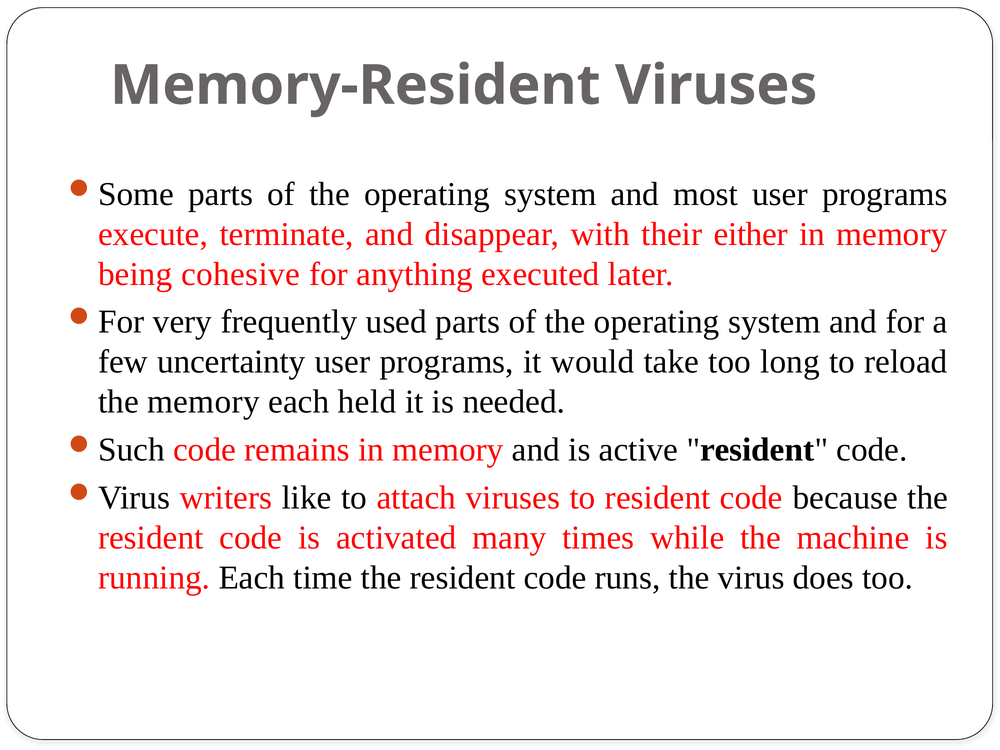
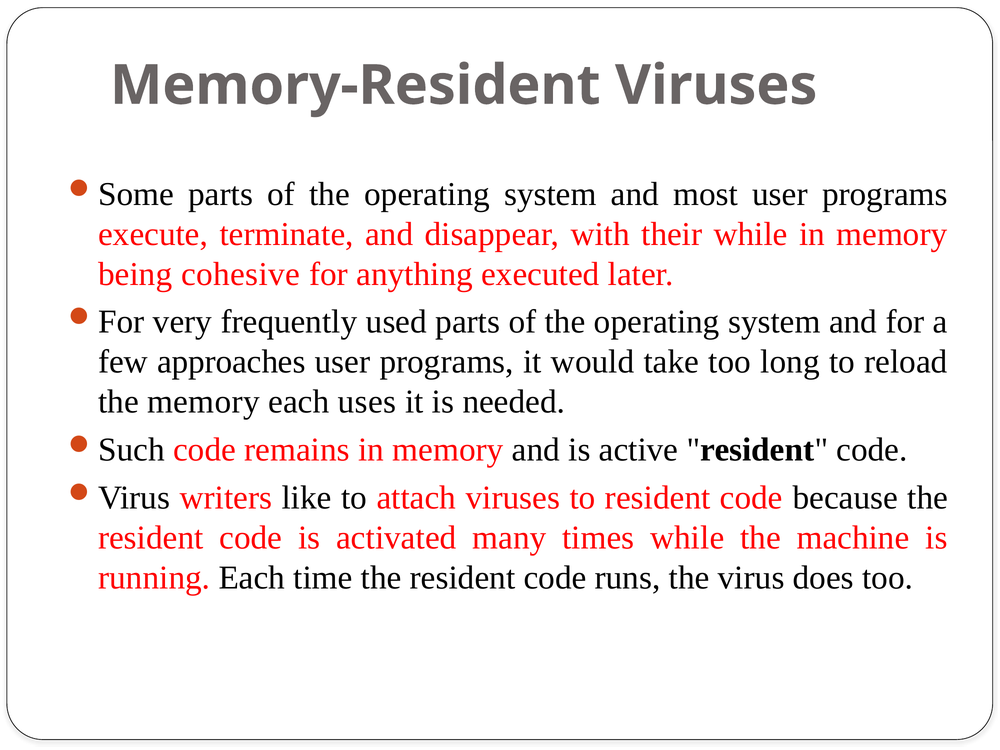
their either: either -> while
uncertainty: uncertainty -> approaches
held: held -> uses
